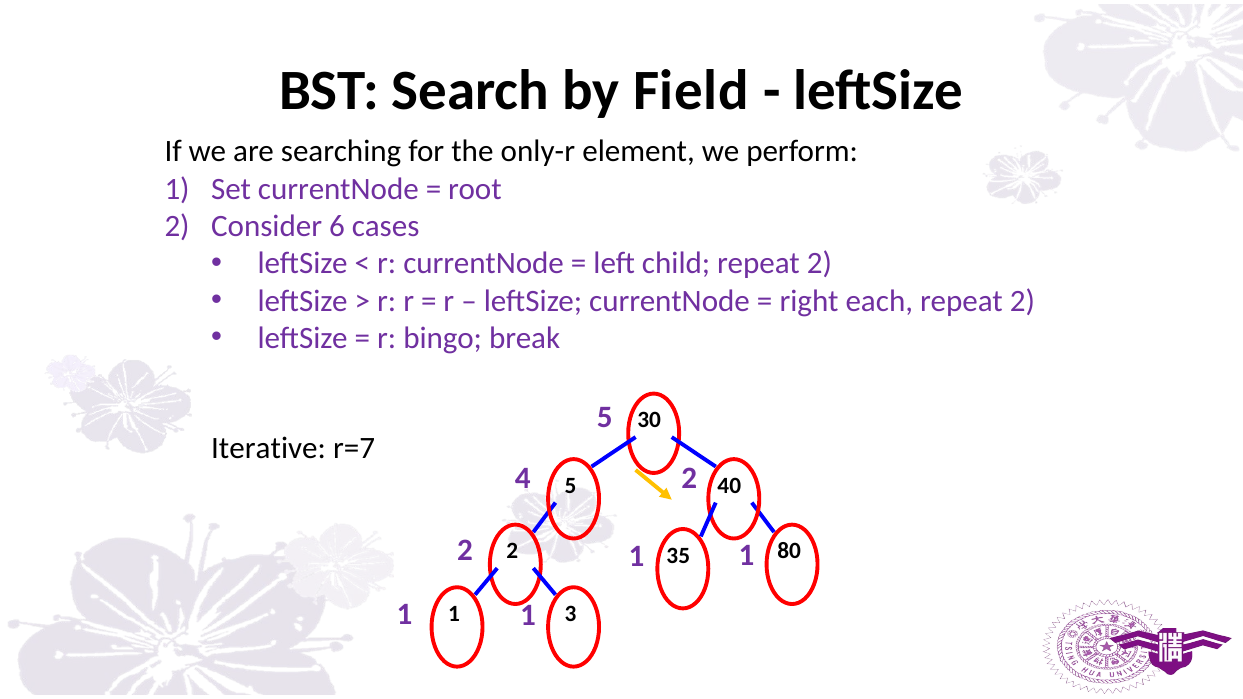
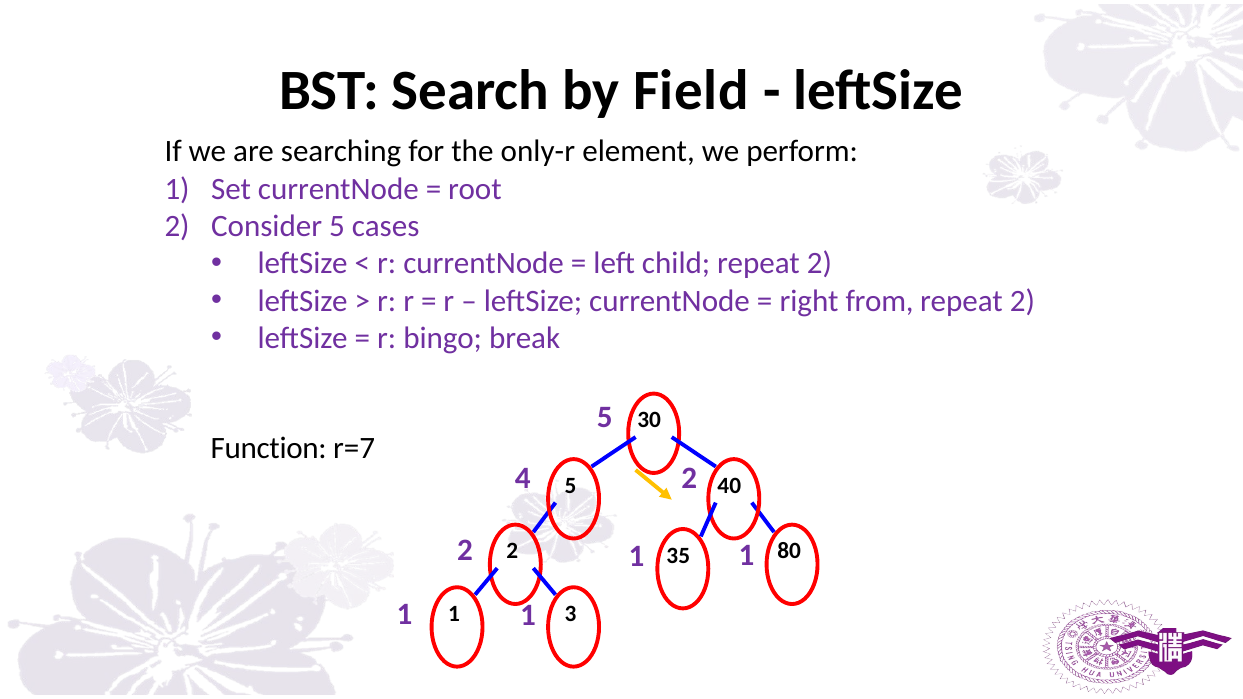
Consider 6: 6 -> 5
each: each -> from
Iterative: Iterative -> Function
